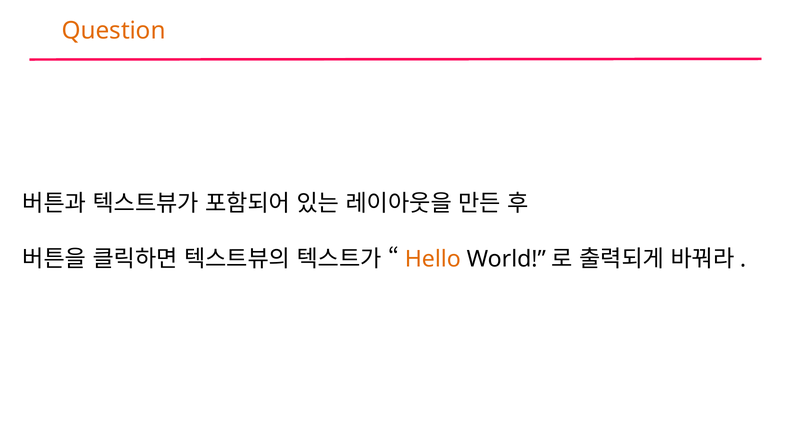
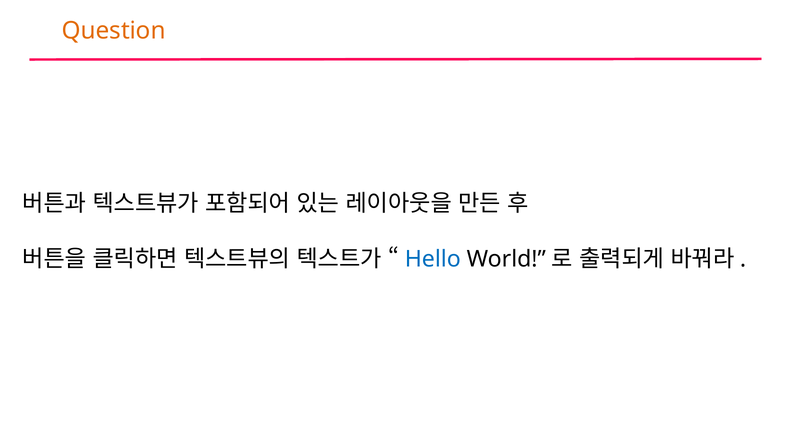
Hello colour: orange -> blue
